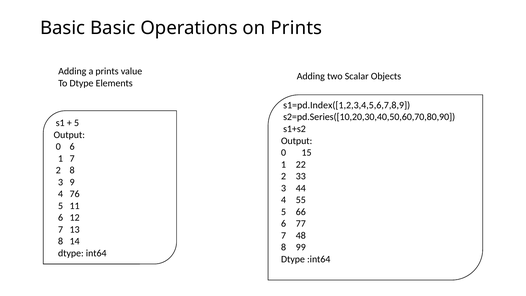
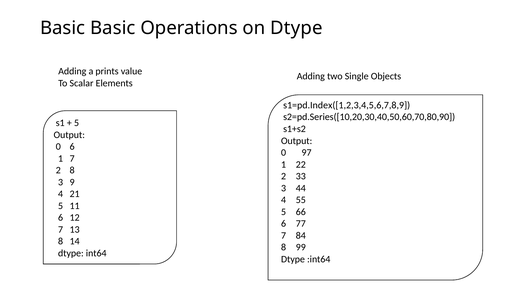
on Prints: Prints -> Dtype
Scalar: Scalar -> Single
To Dtype: Dtype -> Scalar
15: 15 -> 97
76: 76 -> 21
48: 48 -> 84
